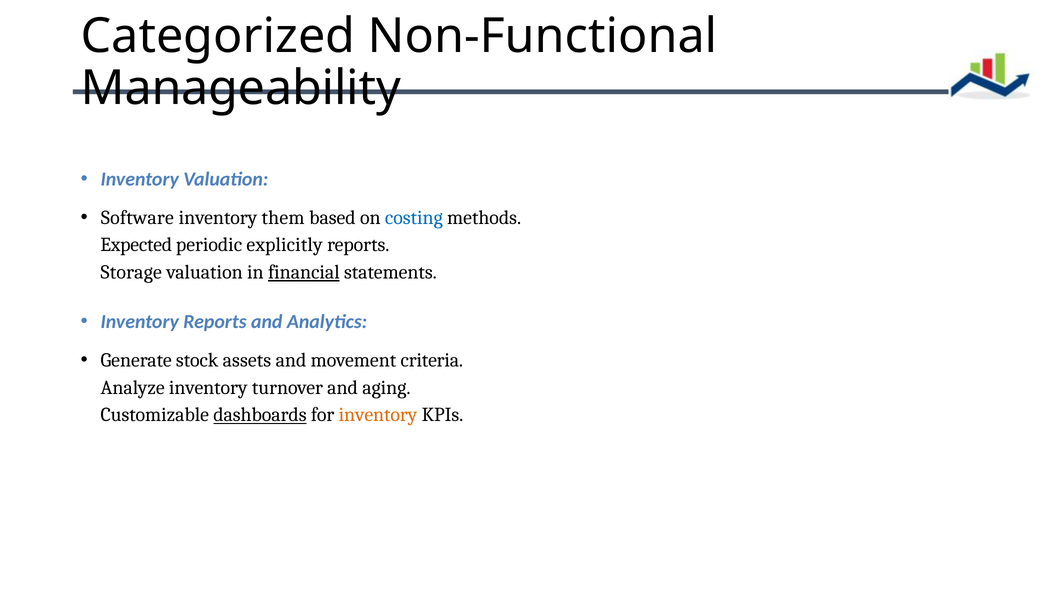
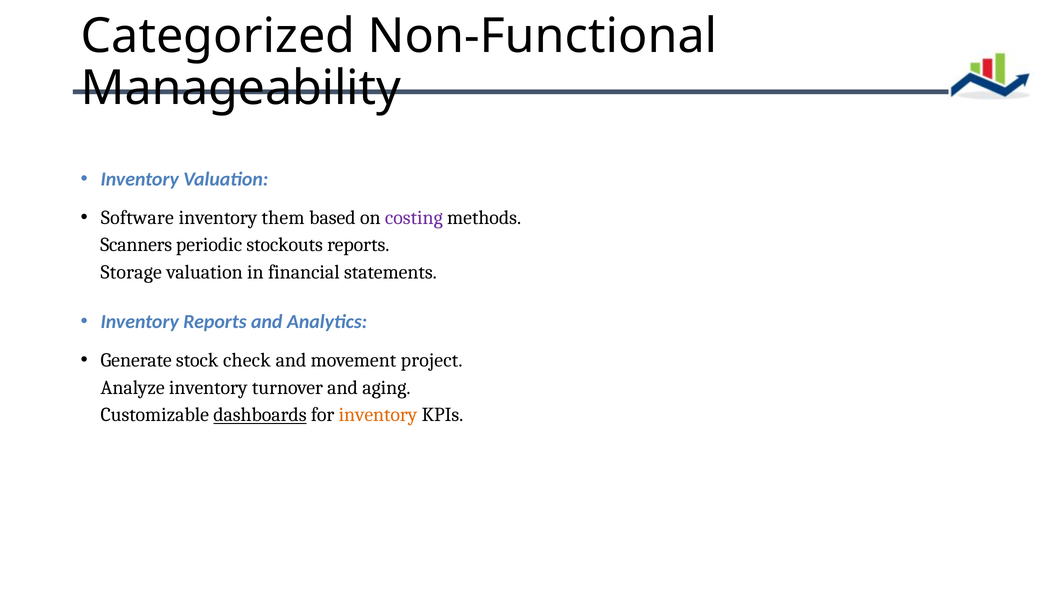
costing colour: blue -> purple
Expected: Expected -> Scanners
explicitly: explicitly -> stockouts
financial underline: present -> none
assets: assets -> check
criteria: criteria -> project
